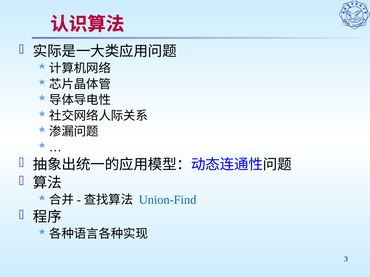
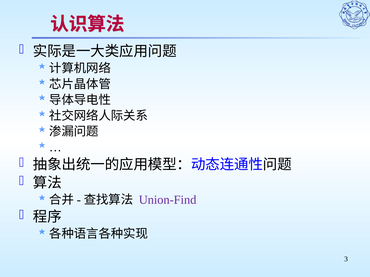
Union-Find colour: blue -> purple
